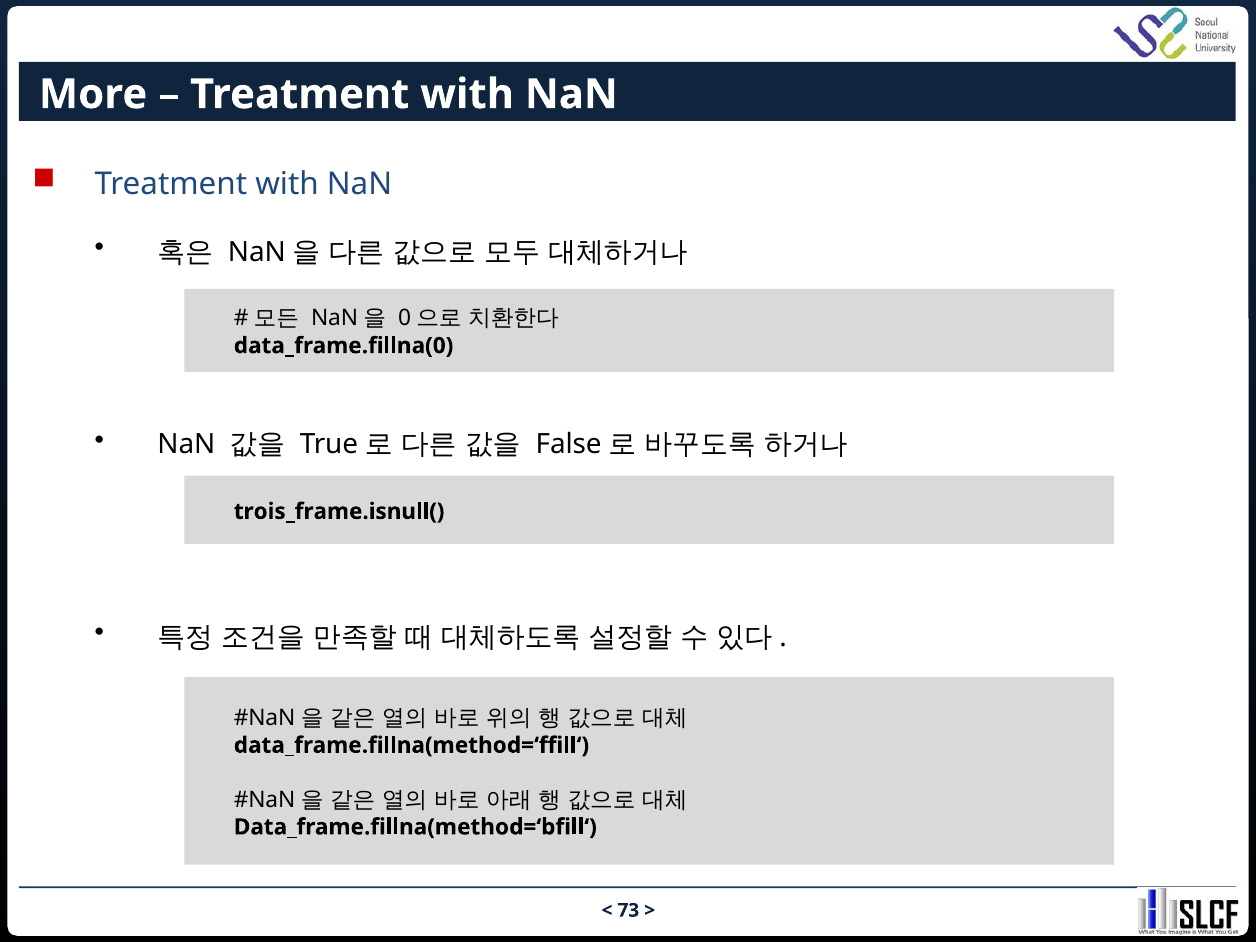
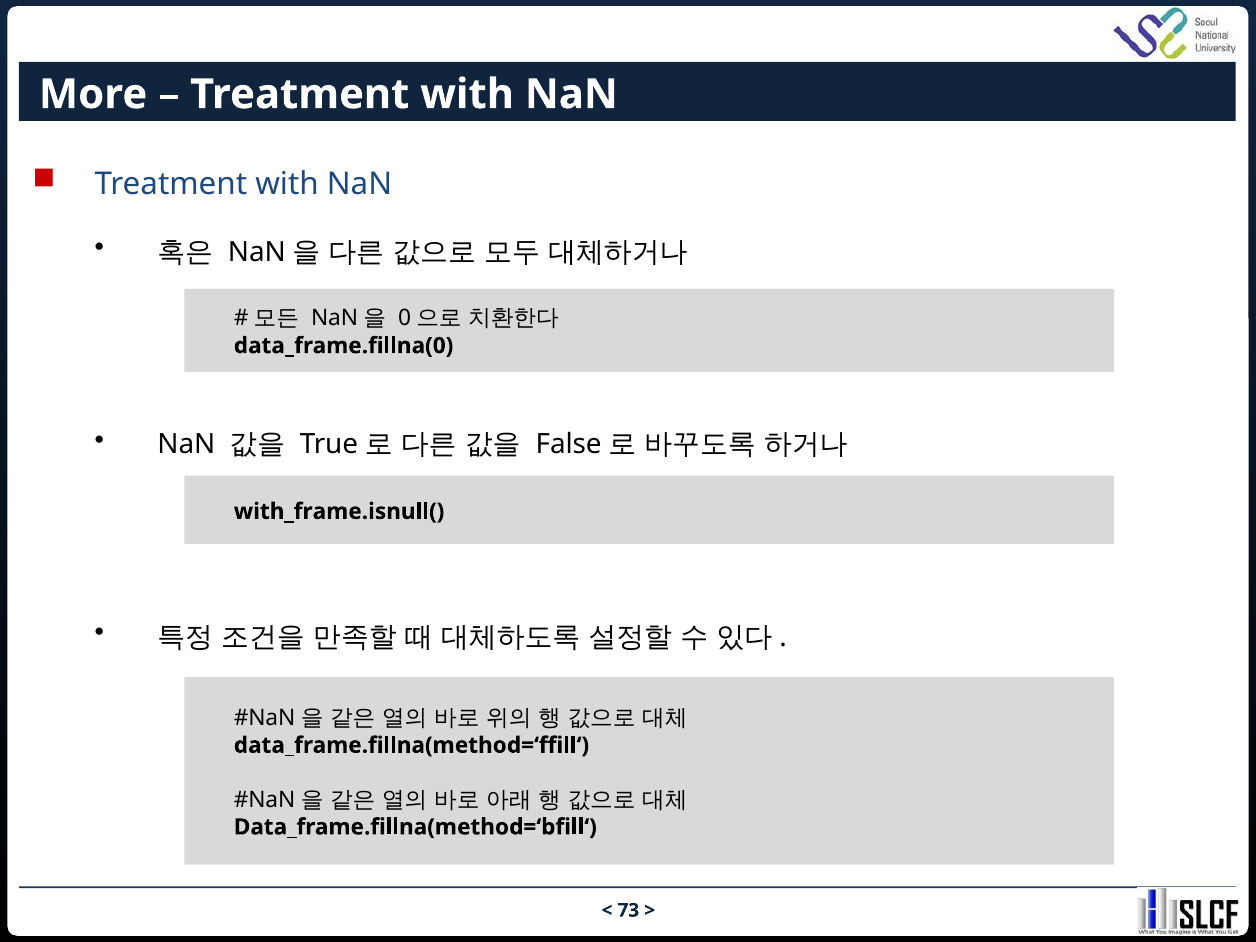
trois_frame.isnull(: trois_frame.isnull( -> with_frame.isnull(
